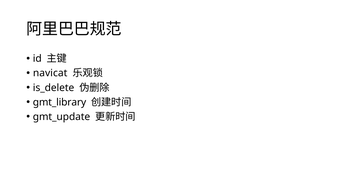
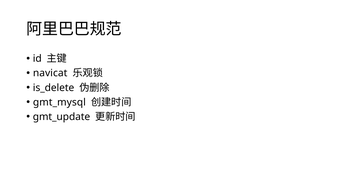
gmt_library: gmt_library -> gmt_mysql
